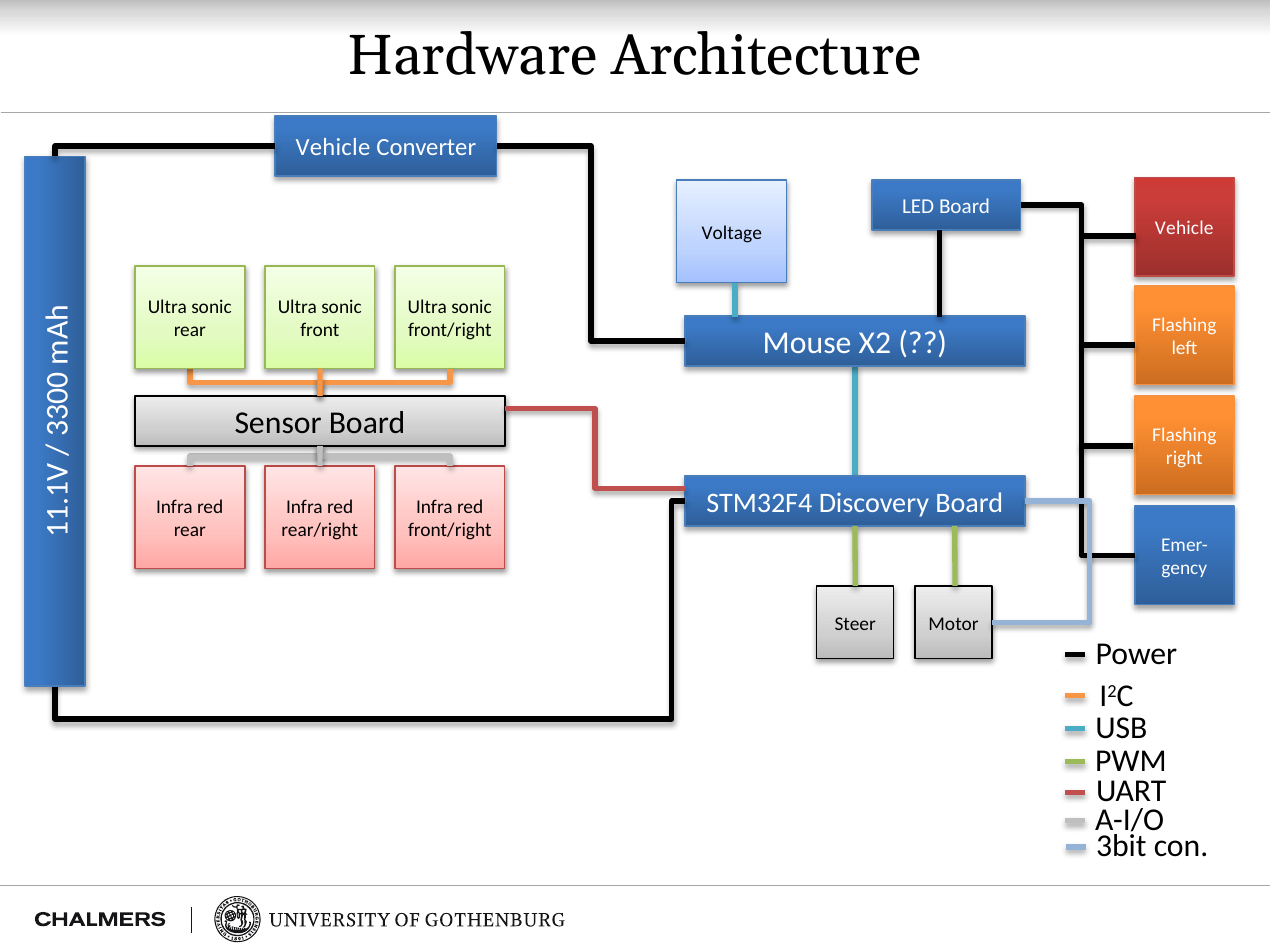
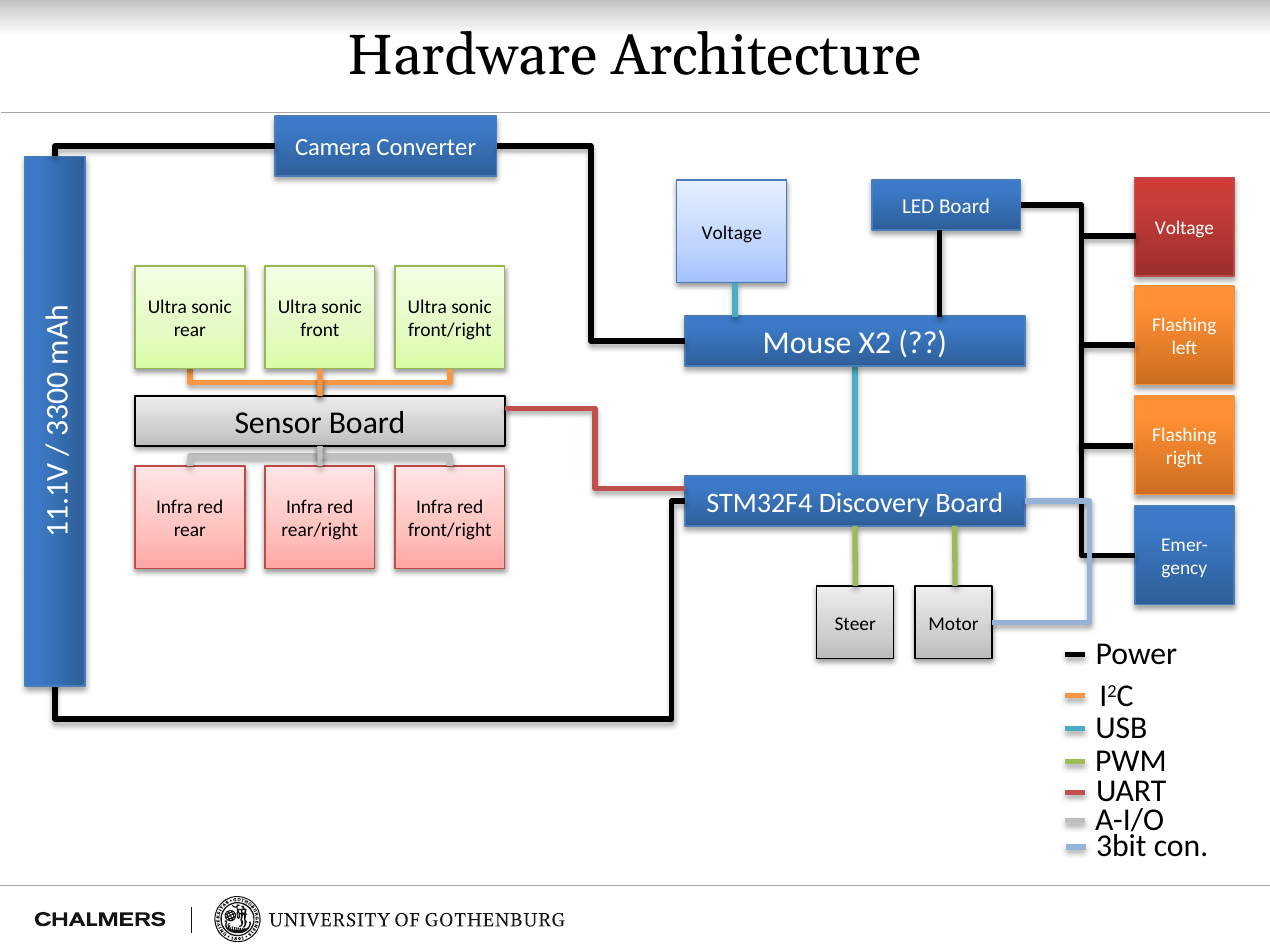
Vehicle at (333, 148): Vehicle -> Camera
Vehicle at (1184, 228): Vehicle -> Voltage
